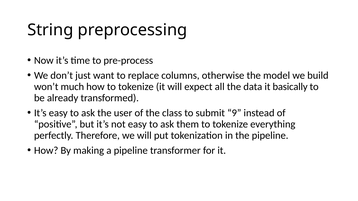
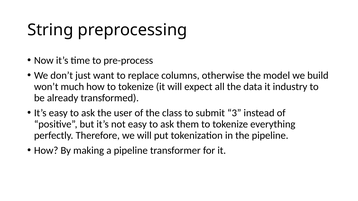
basically: basically -> industry
9: 9 -> 3
